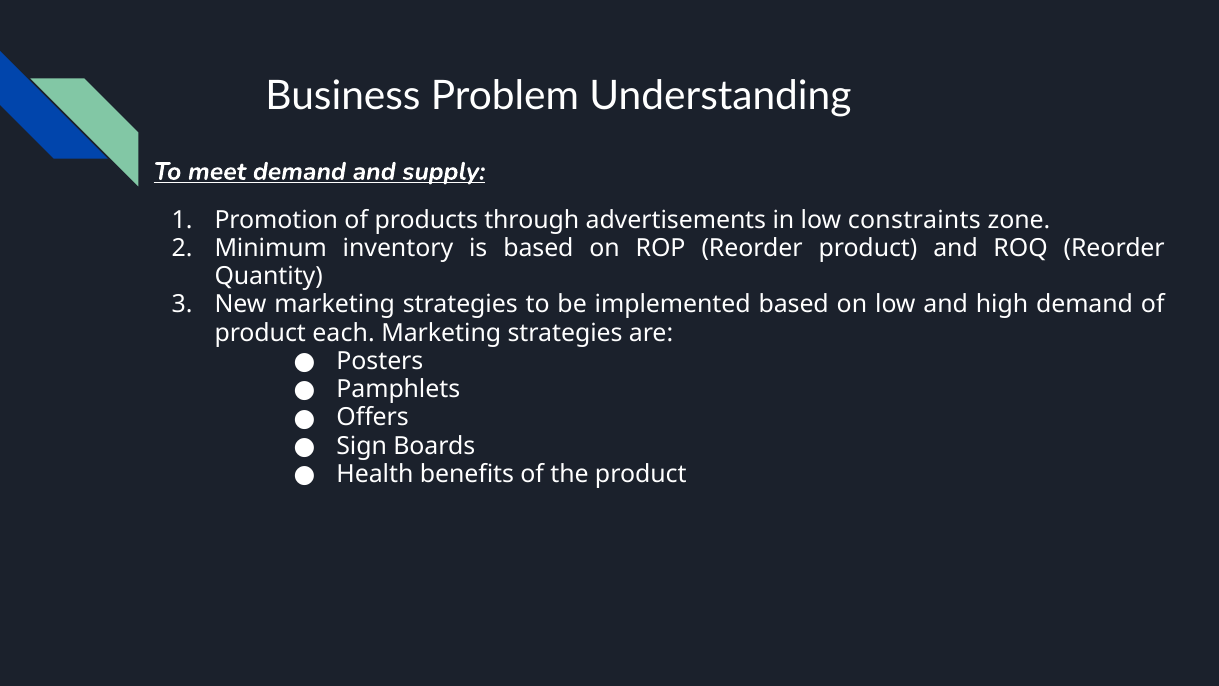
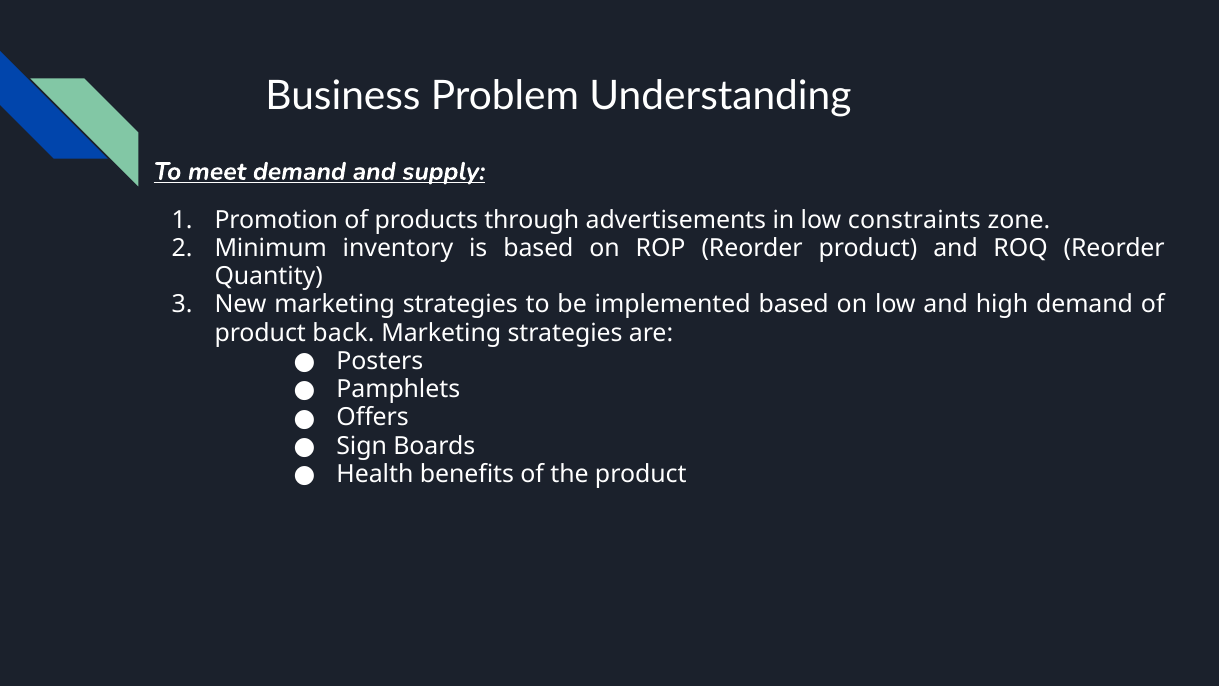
each: each -> back
